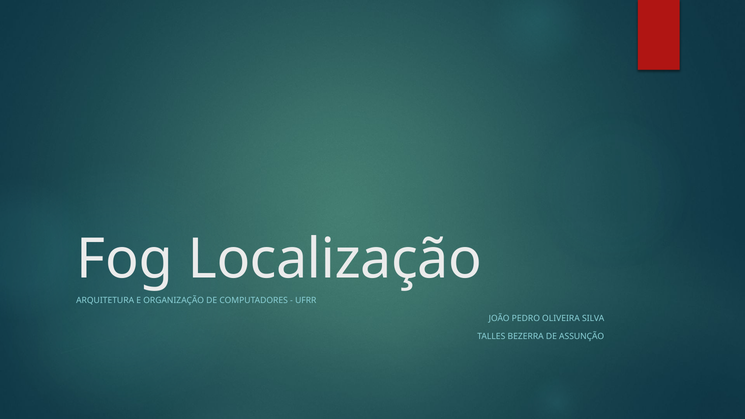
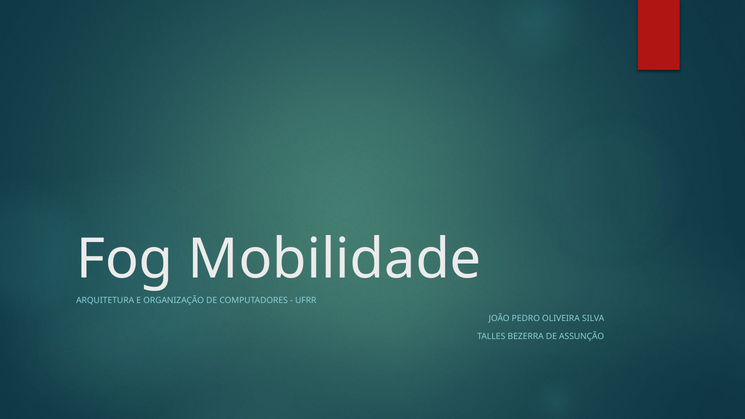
Localização: Localização -> Mobilidade
